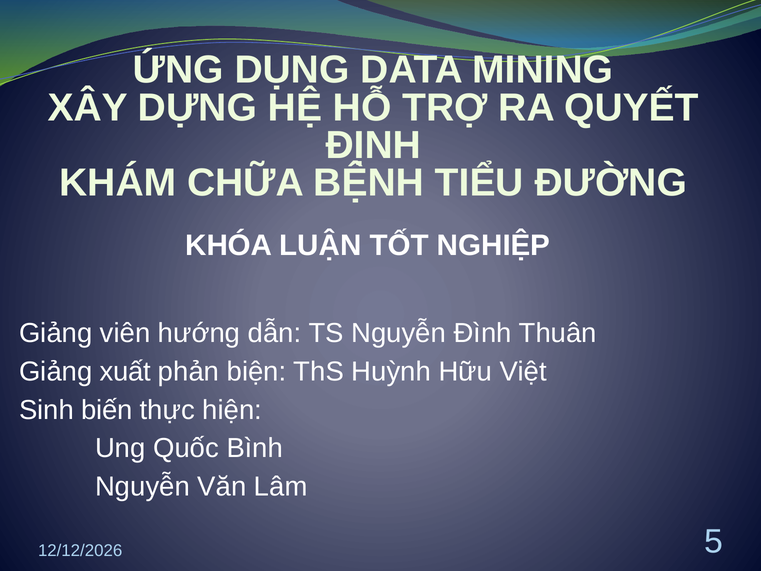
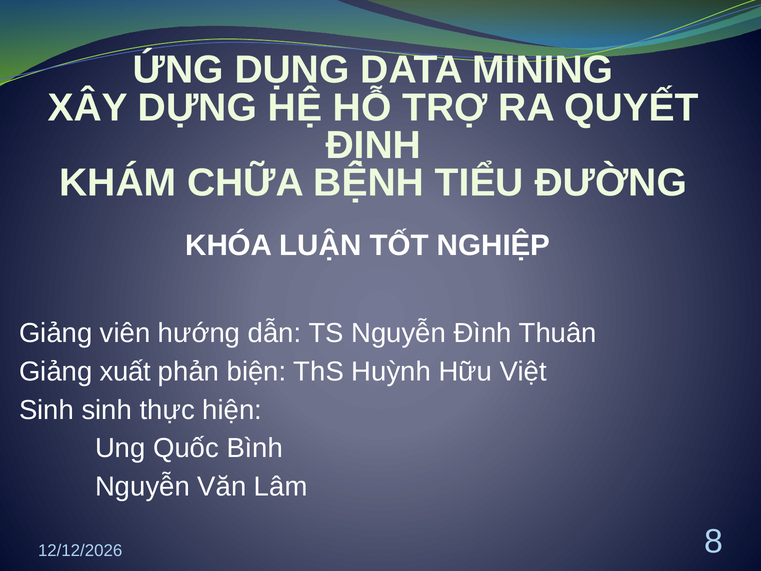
Sinh biến: biến -> sinh
5: 5 -> 8
